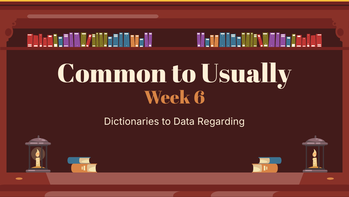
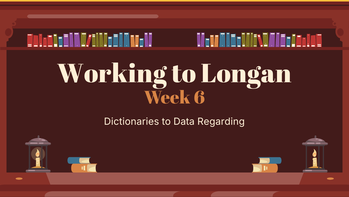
Common: Common -> Working
Usually: Usually -> Longan
